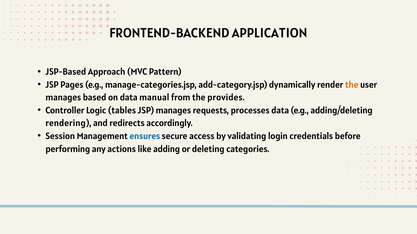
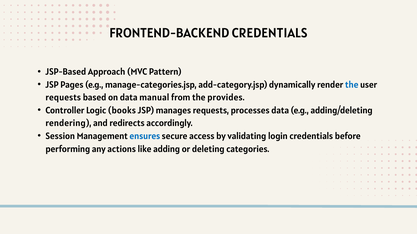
FRONTEND-BACKEND APPLICATION: APPLICATION -> CREDENTIALS
the at (352, 85) colour: orange -> blue
manages at (63, 98): manages -> requests
tables: tables -> books
